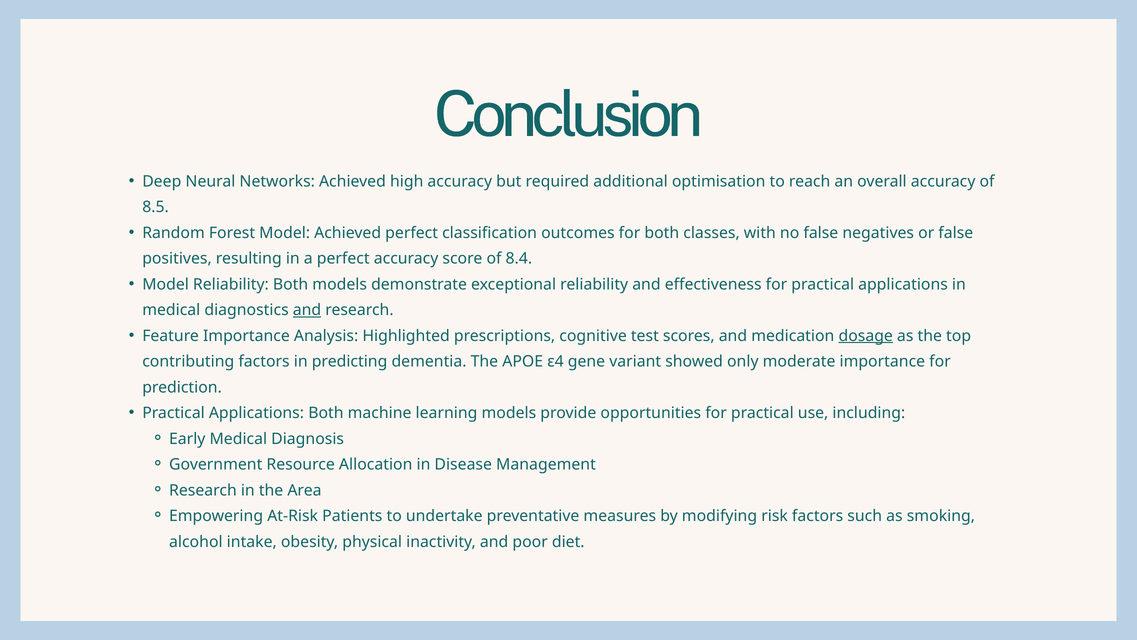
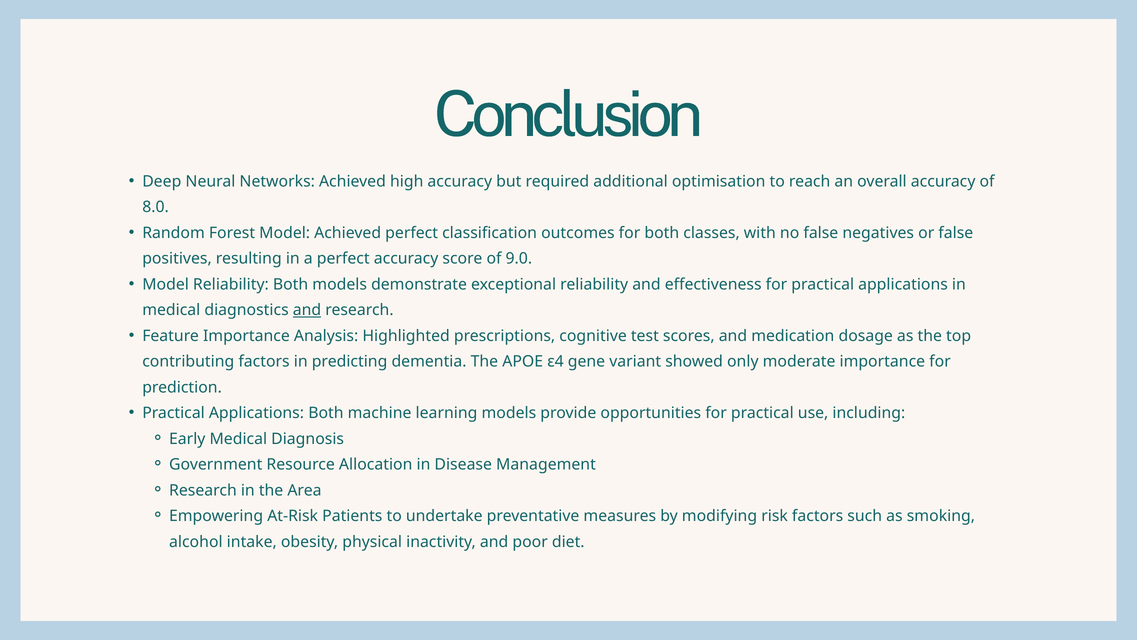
8.5: 8.5 -> 8.0
8.4: 8.4 -> 9.0
dosage underline: present -> none
